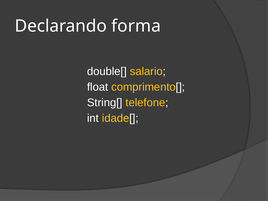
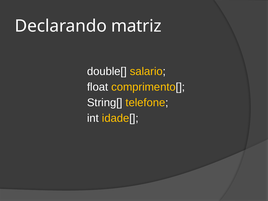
forma: forma -> matriz
